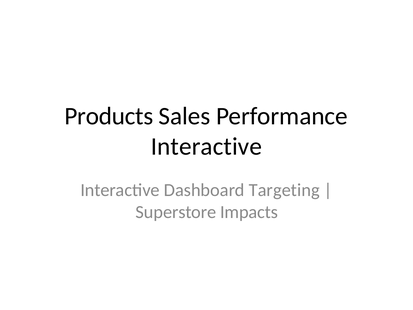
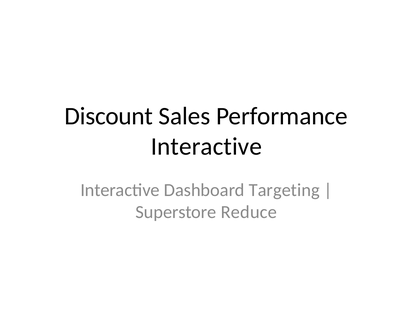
Products: Products -> Discount
Impacts: Impacts -> Reduce
